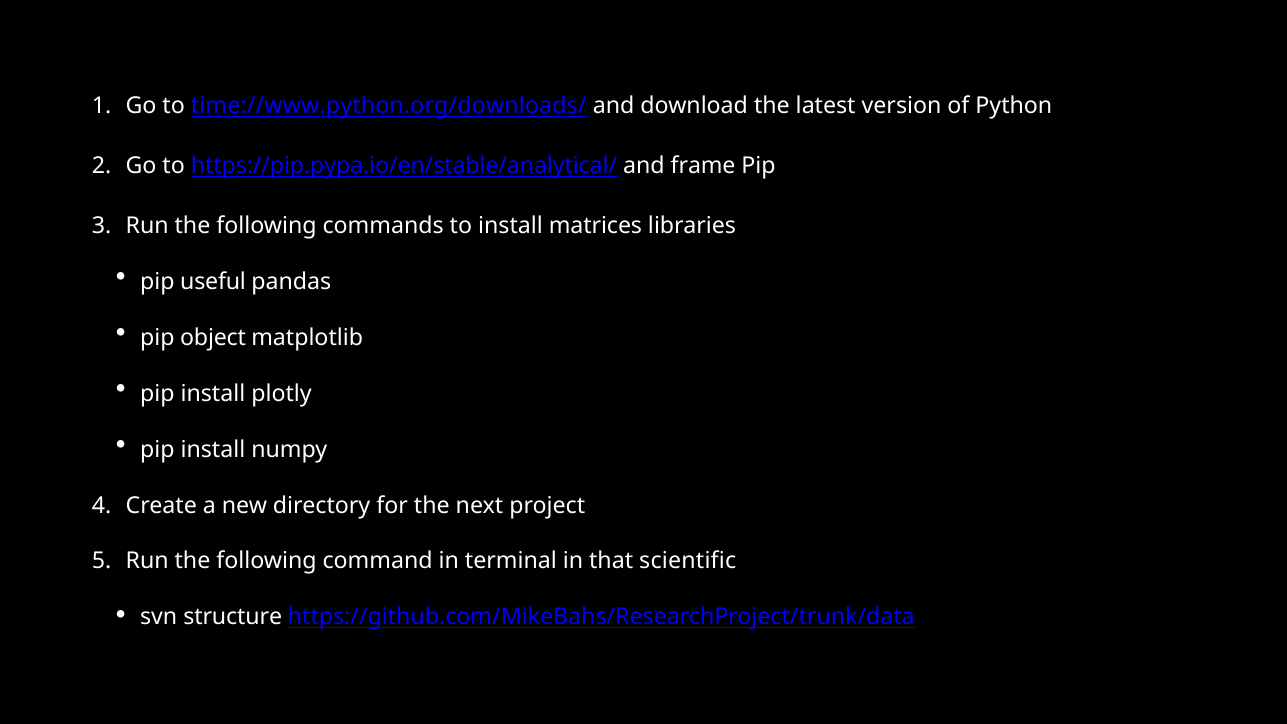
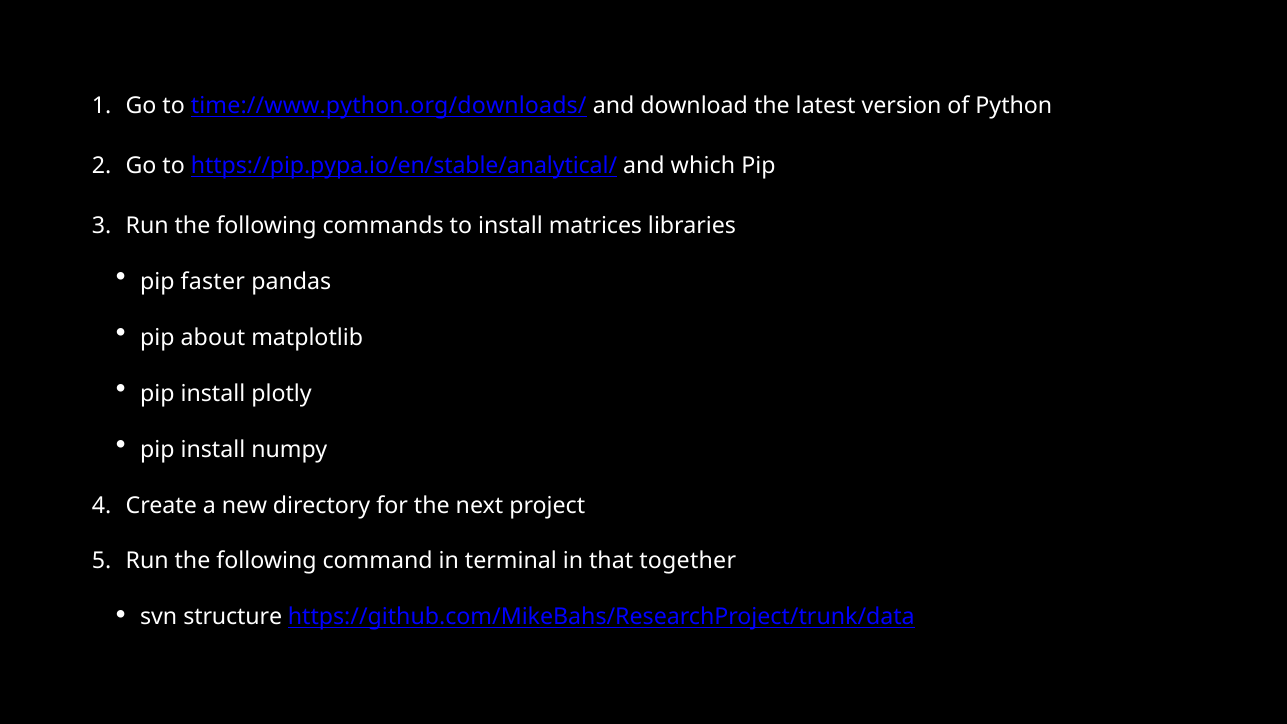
frame: frame -> which
useful: useful -> faster
object: object -> about
scientific: scientific -> together
